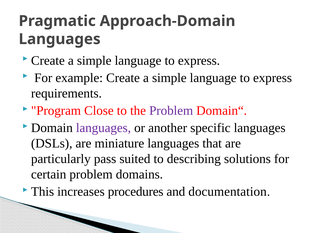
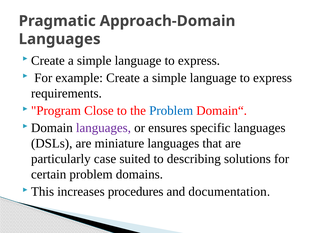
Problem at (171, 111) colour: purple -> blue
another: another -> ensures
pass: pass -> case
